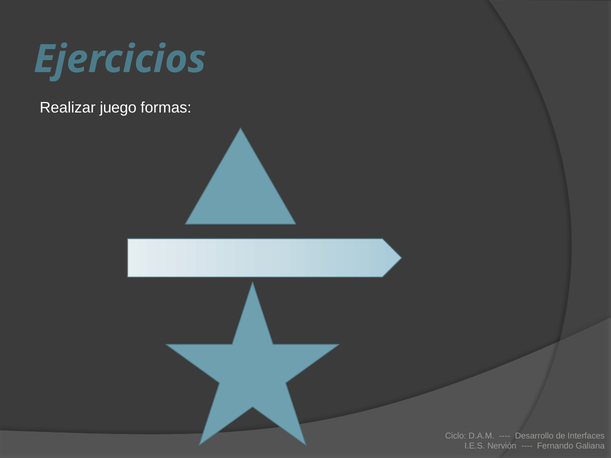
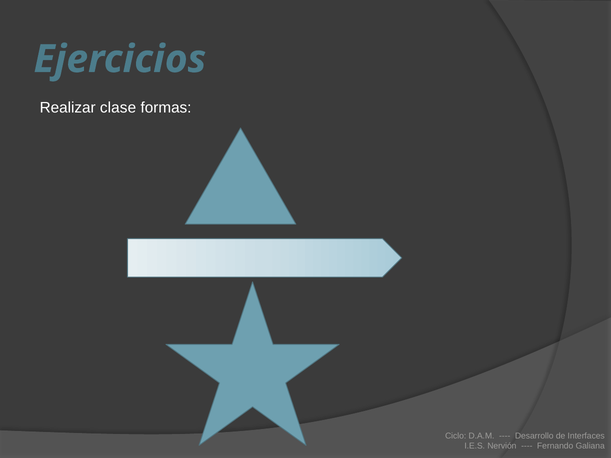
juego: juego -> clase
